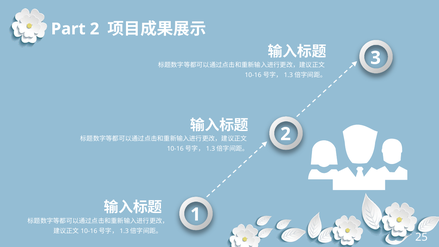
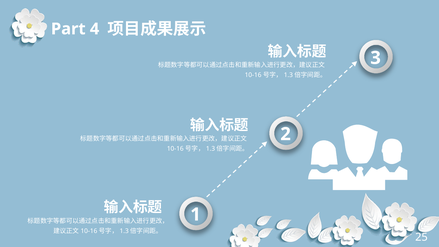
Part 2: 2 -> 4
